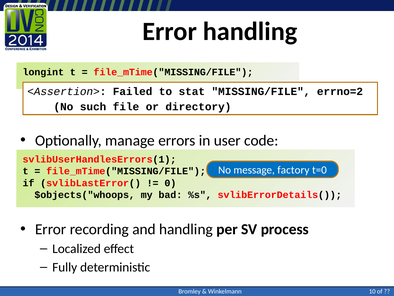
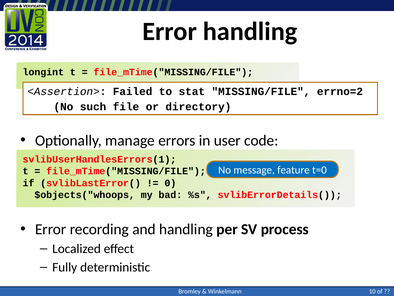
factory: factory -> feature
